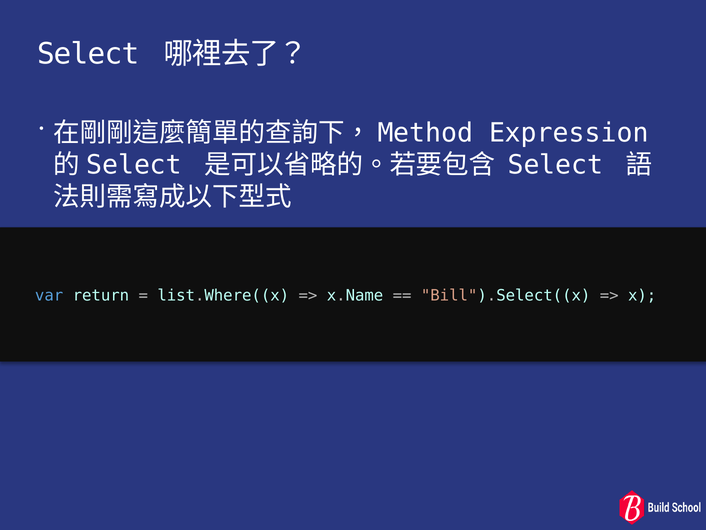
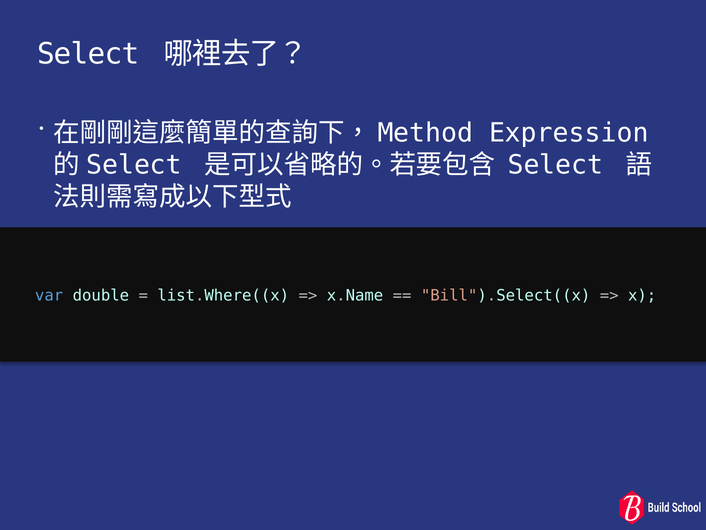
return: return -> double
